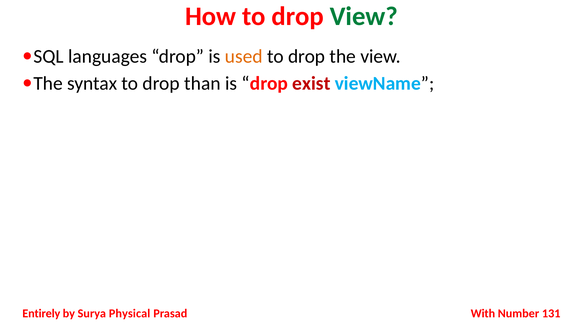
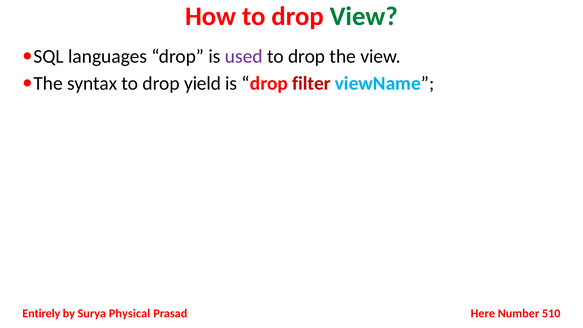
used colour: orange -> purple
than: than -> yield
exist: exist -> filter
With: With -> Here
131: 131 -> 510
